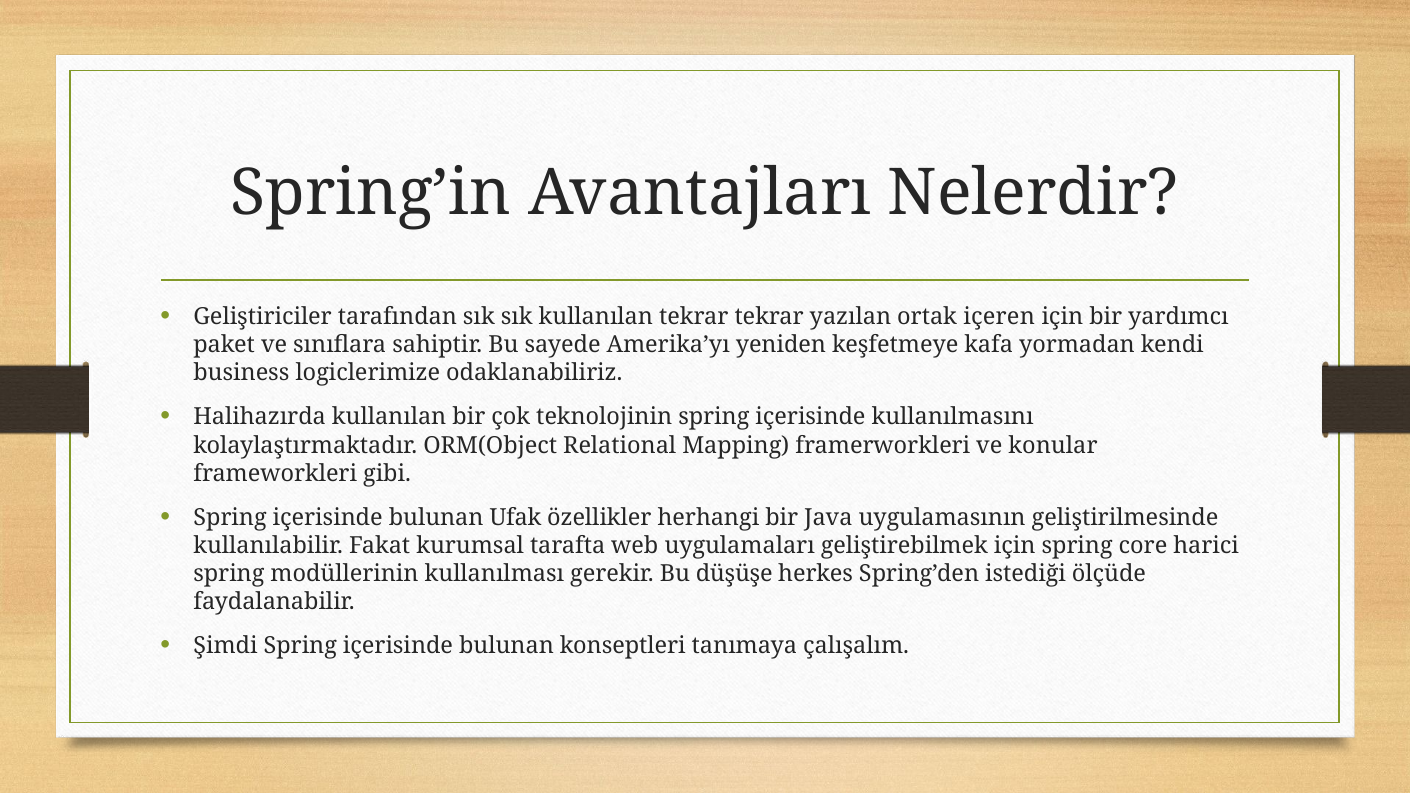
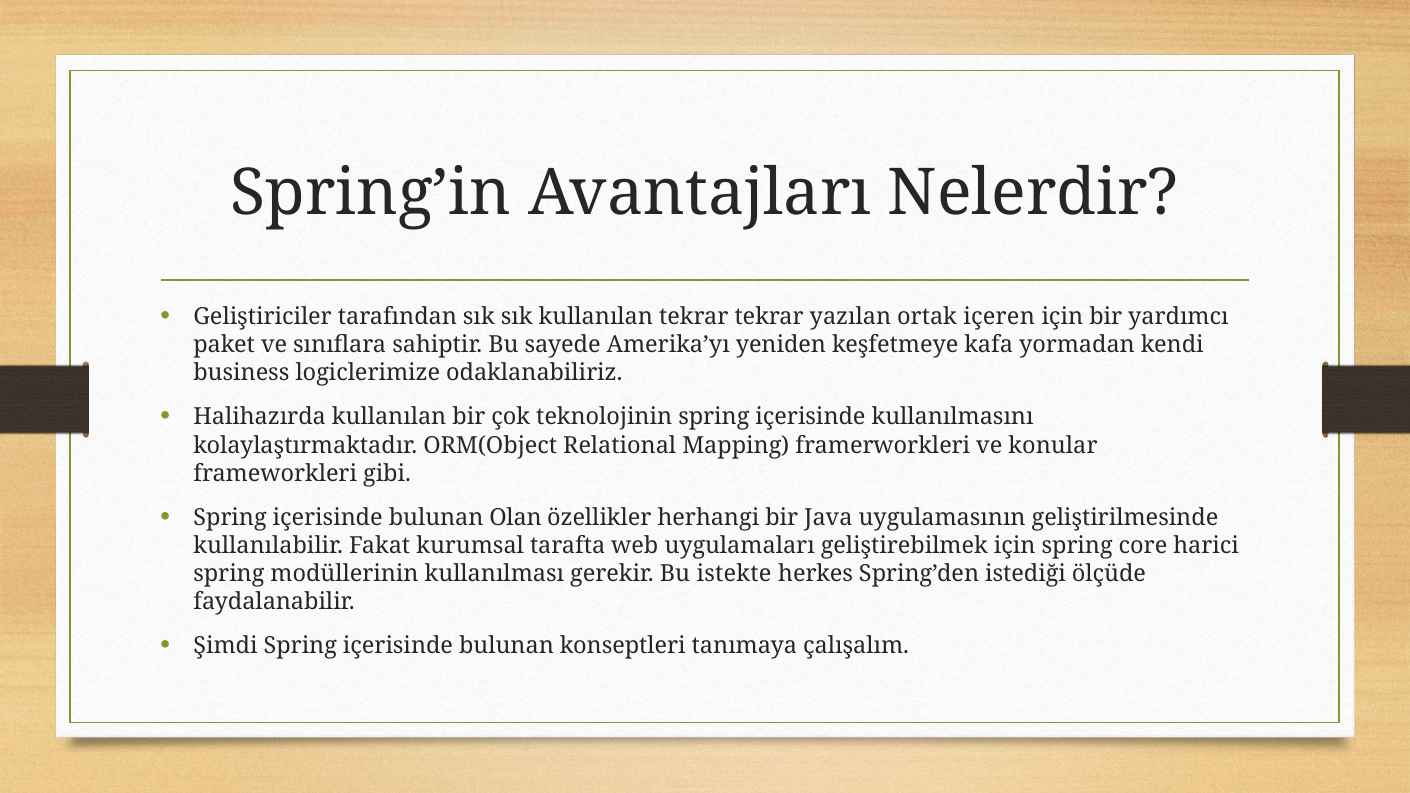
Ufak: Ufak -> Olan
düşüşe: düşüşe -> istekte
